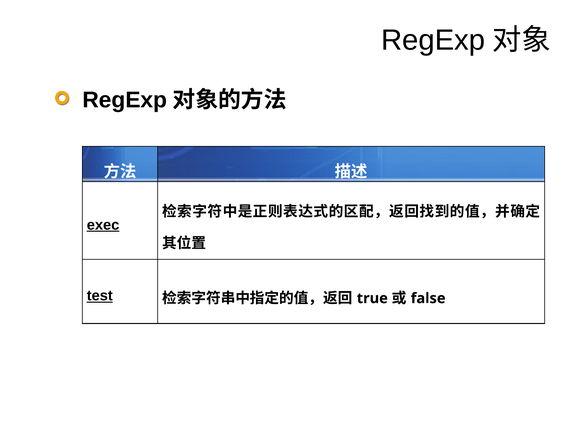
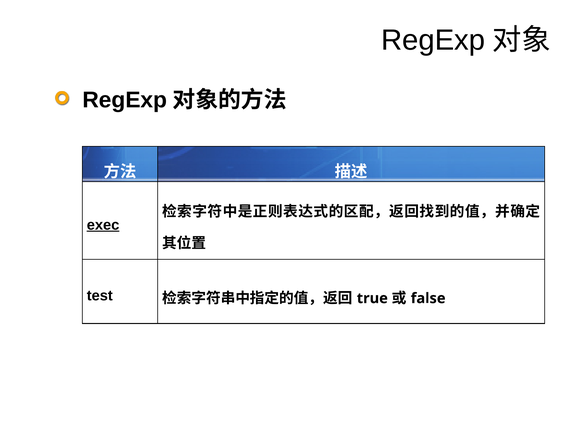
test underline: present -> none
